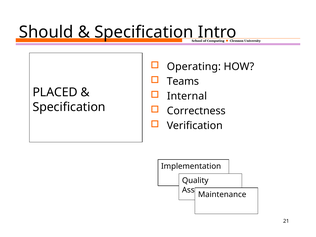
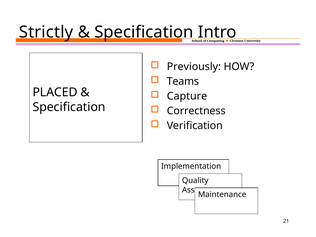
Should: Should -> Strictly
Operating: Operating -> Previously
Internal: Internal -> Capture
